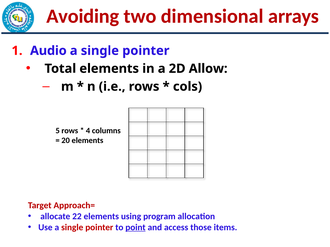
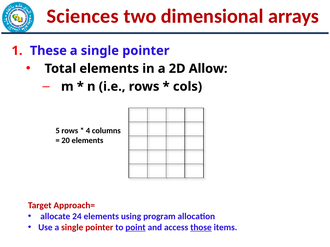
Avoiding: Avoiding -> Sciences
Audio: Audio -> These
22: 22 -> 24
those underline: none -> present
